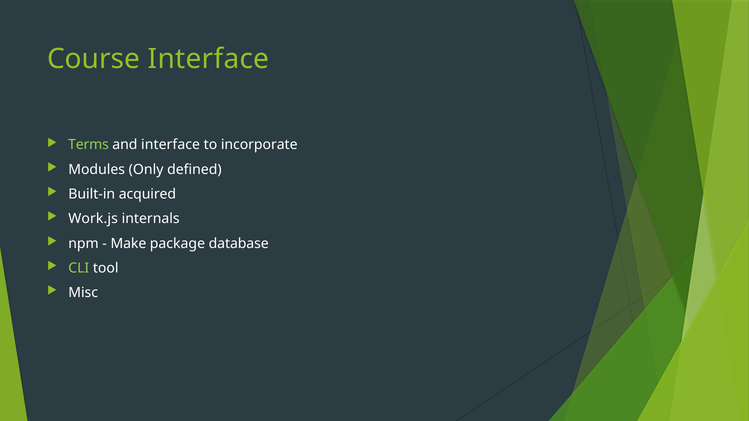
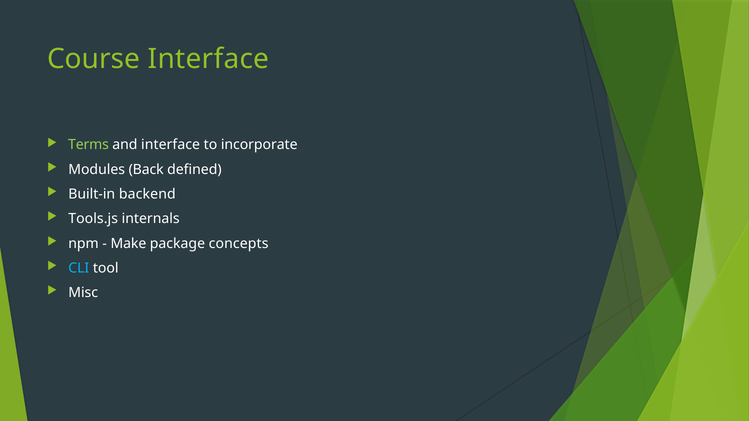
Only: Only -> Back
acquired: acquired -> backend
Work.js: Work.js -> Tools.js
database: database -> concepts
CLI colour: light green -> light blue
